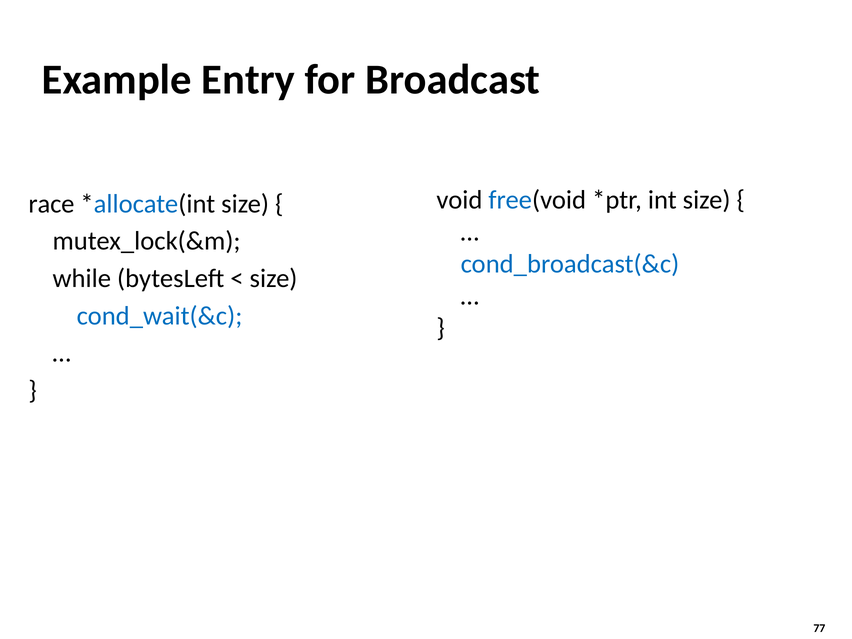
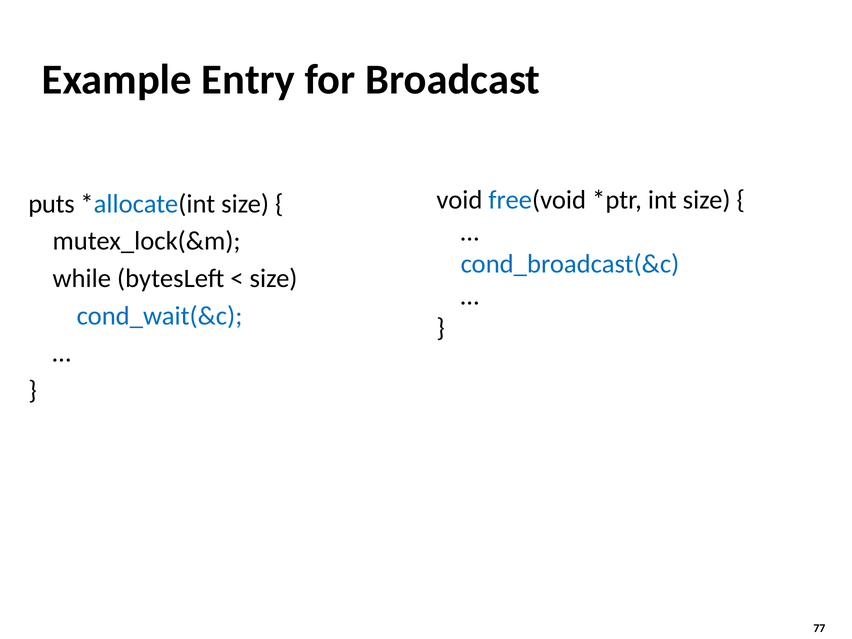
race: race -> puts
